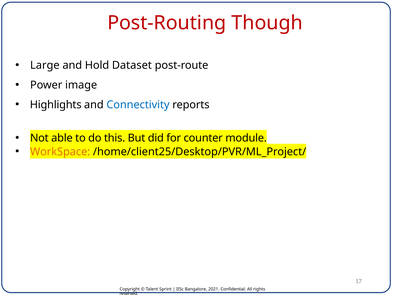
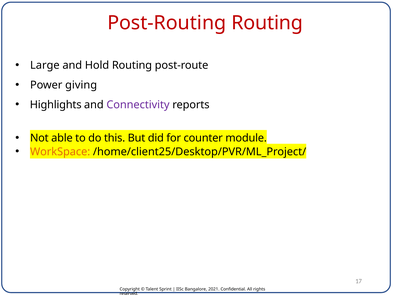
Post-Routing Though: Though -> Routing
Hold Dataset: Dataset -> Routing
image: image -> giving
Connectivity colour: blue -> purple
